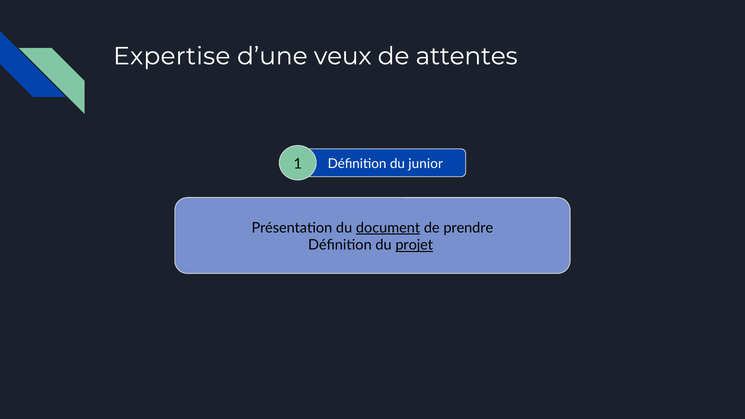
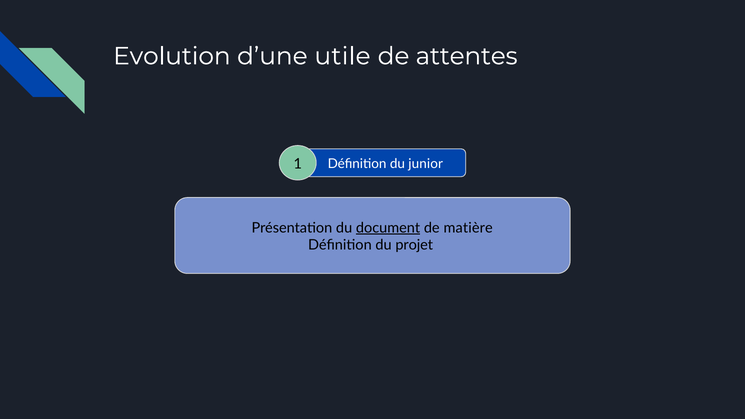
Expertise: Expertise -> Evolution
veux: veux -> utile
prendre: prendre -> matière
projet underline: present -> none
